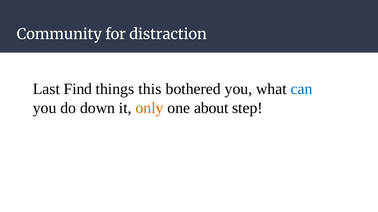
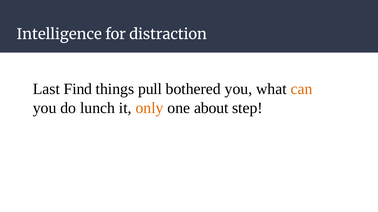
Community: Community -> Intelligence
this: this -> pull
can colour: blue -> orange
down: down -> lunch
